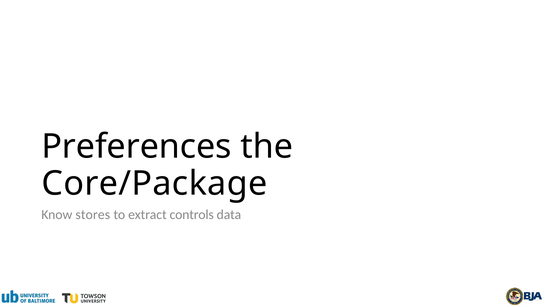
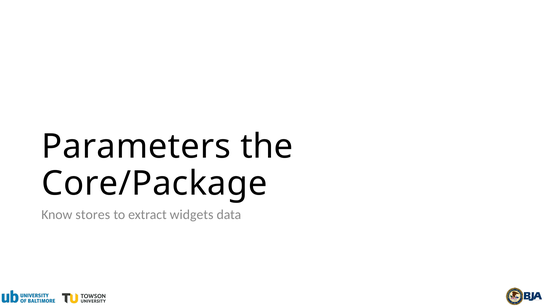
Preferences: Preferences -> Parameters
controls: controls -> widgets
